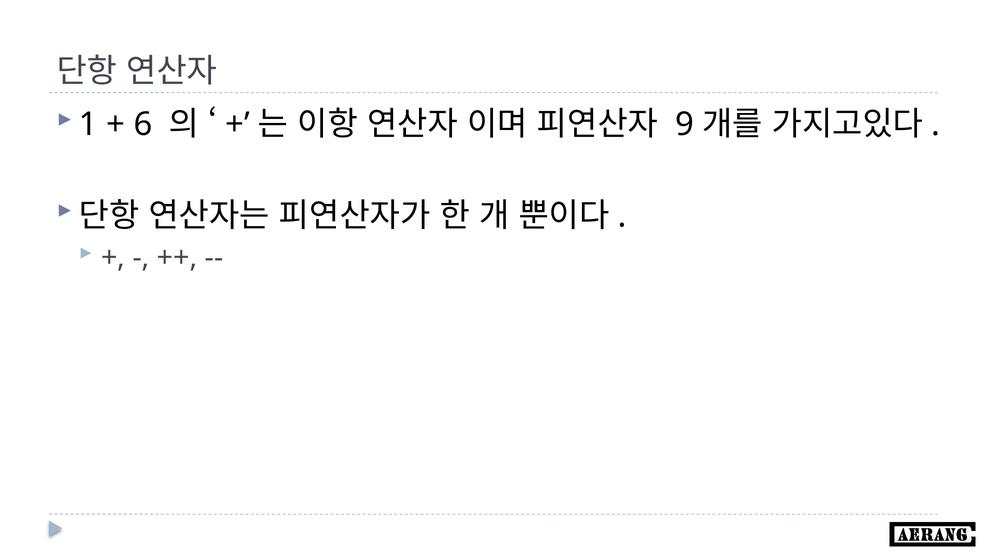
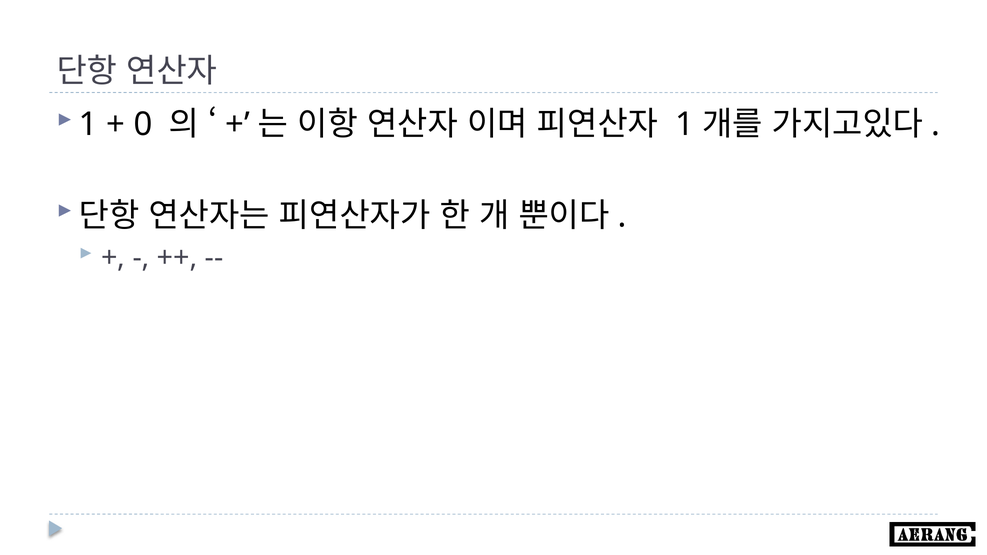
6: 6 -> 0
9 at (685, 124): 9 -> 1
